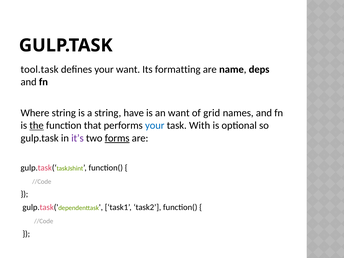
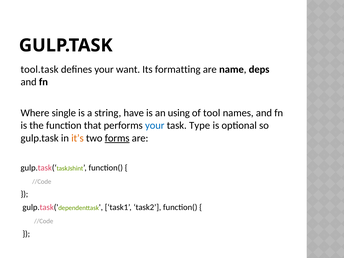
Where string: string -> single
an want: want -> using
grid: grid -> tool
the underline: present -> none
With: With -> Type
it’s colour: purple -> orange
